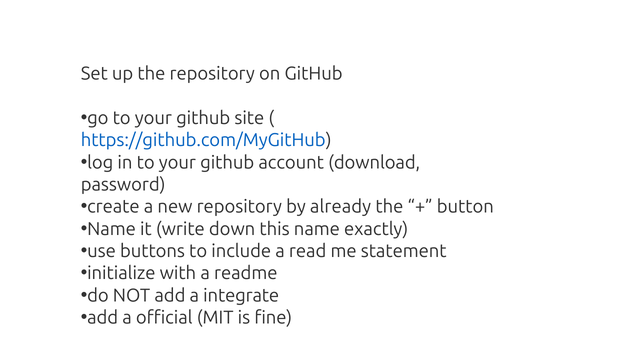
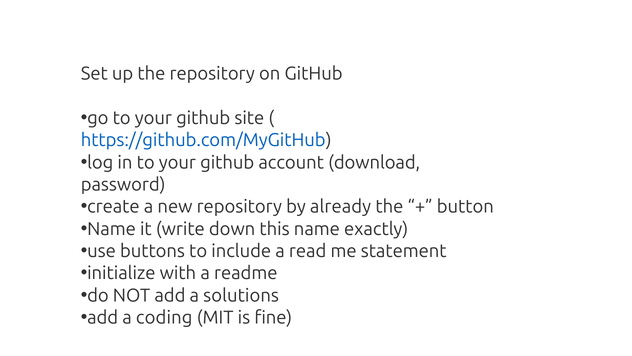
integrate: integrate -> solutions
official: official -> coding
